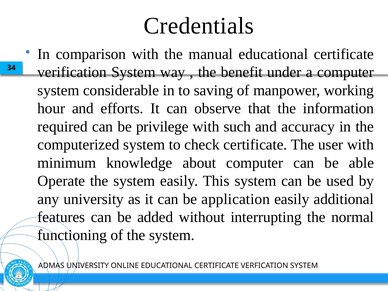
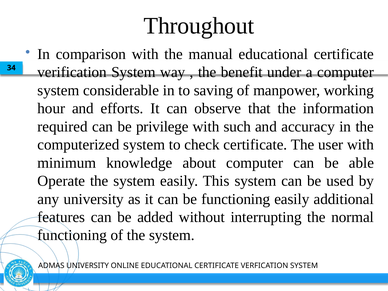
Credentials: Credentials -> Throughout
be application: application -> functioning
